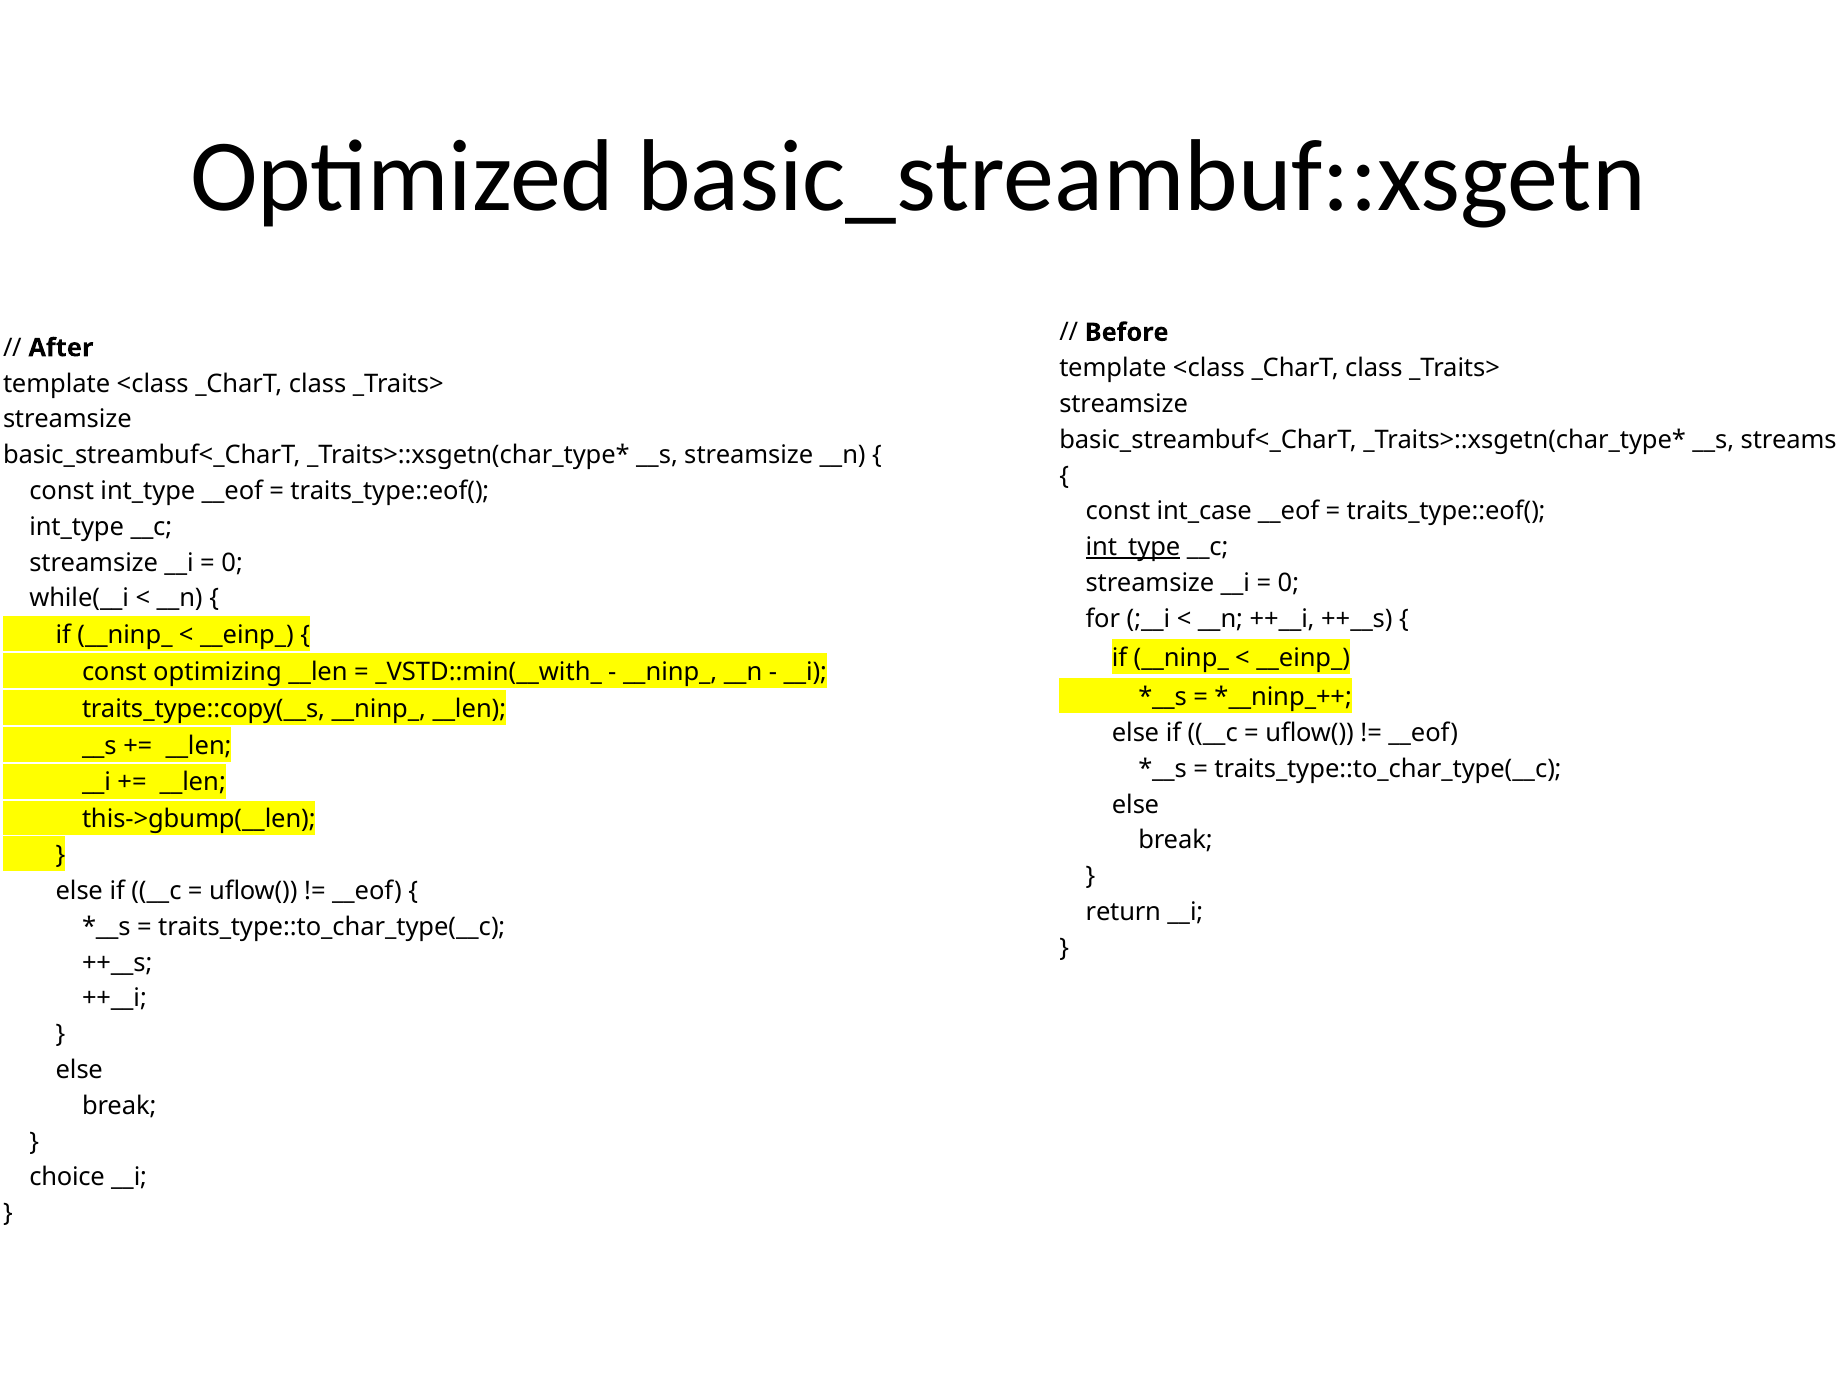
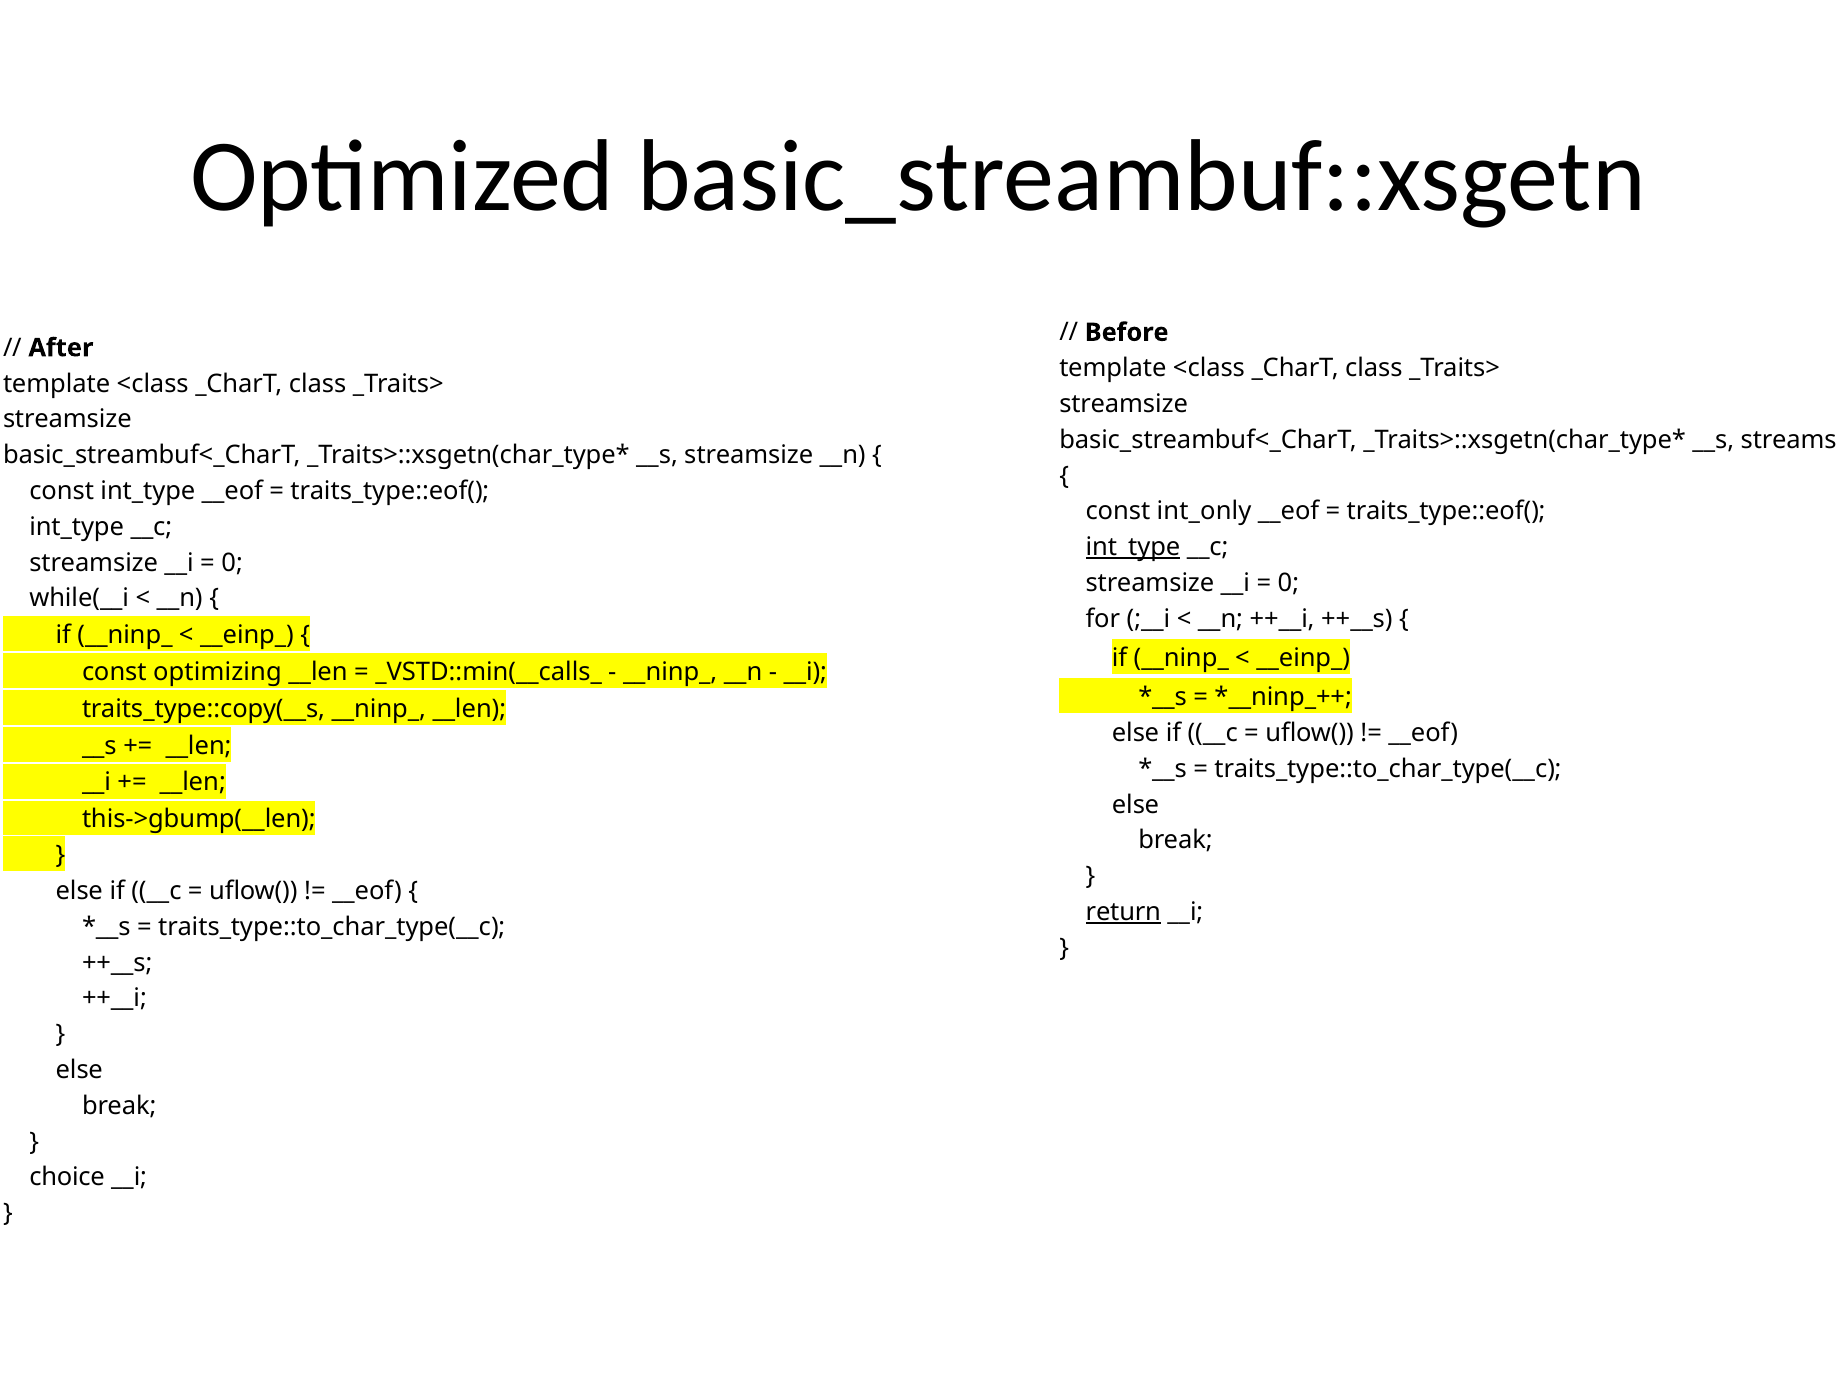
int_case: int_case -> int_only
_VSTD::min(__with_: _VSTD::min(__with_ -> _VSTD::min(__calls_
return underline: none -> present
